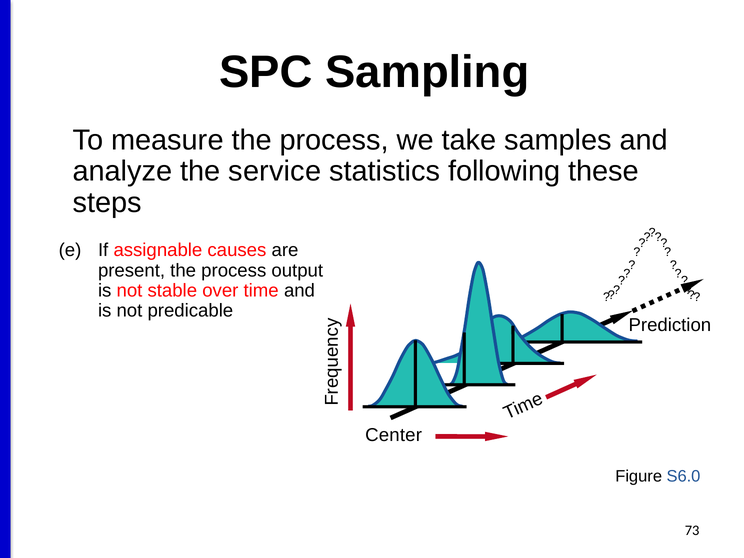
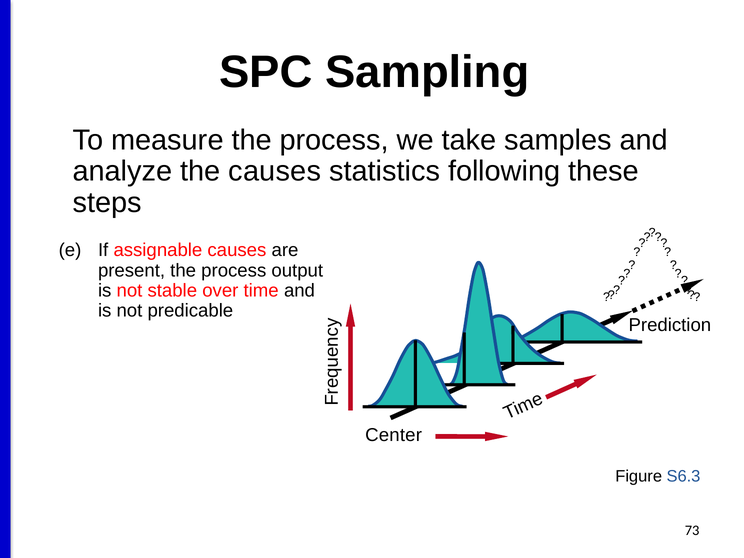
the service: service -> causes
S6.0: S6.0 -> S6.3
